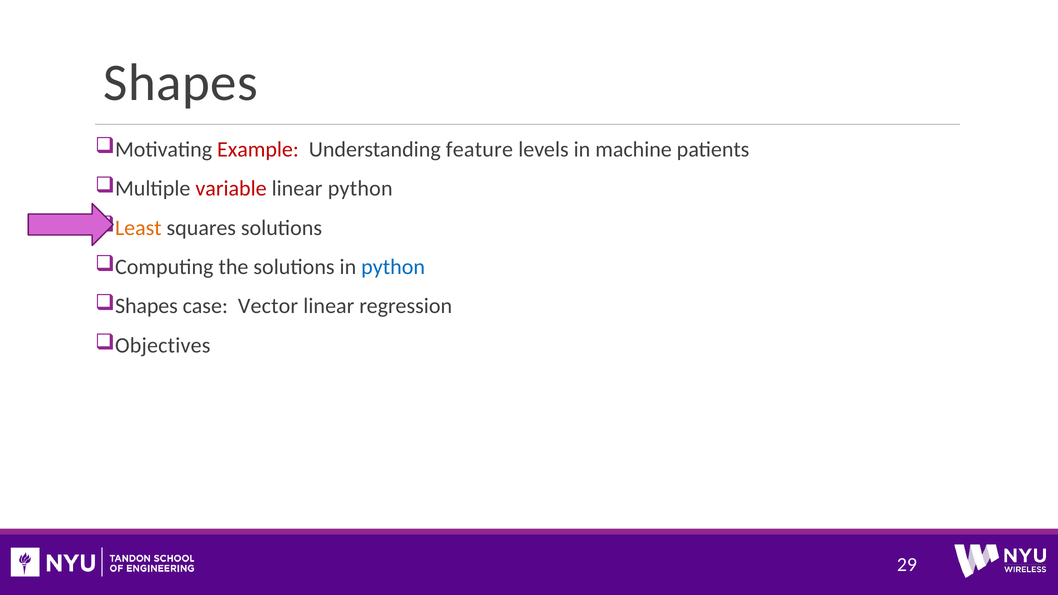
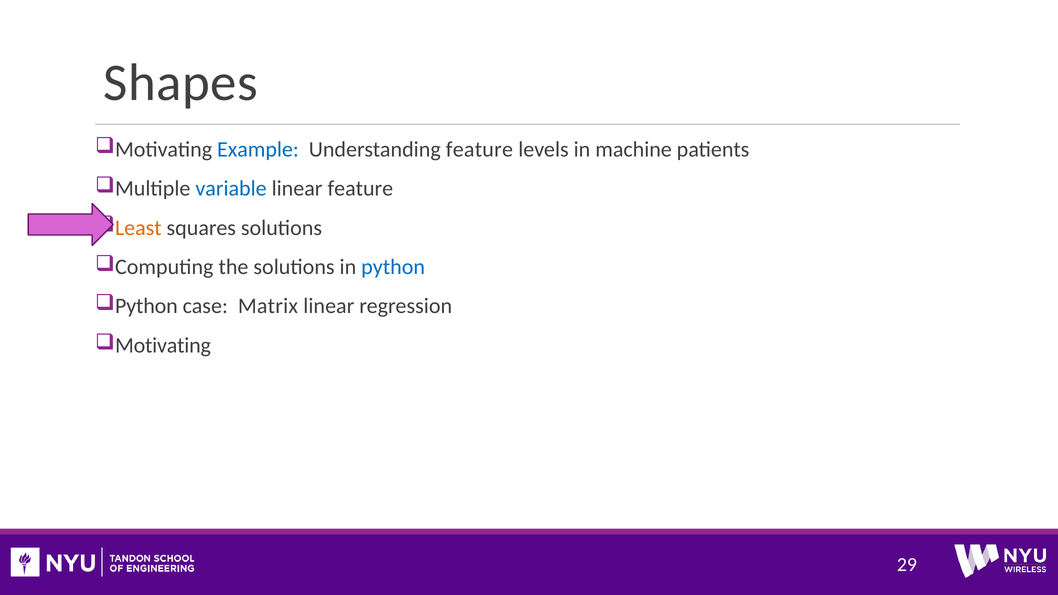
Example colour: red -> blue
variable colour: red -> blue
linear python: python -> feature
Shapes at (146, 306): Shapes -> Python
Vector: Vector -> Matrix
Objectives at (163, 346): Objectives -> Motivating
